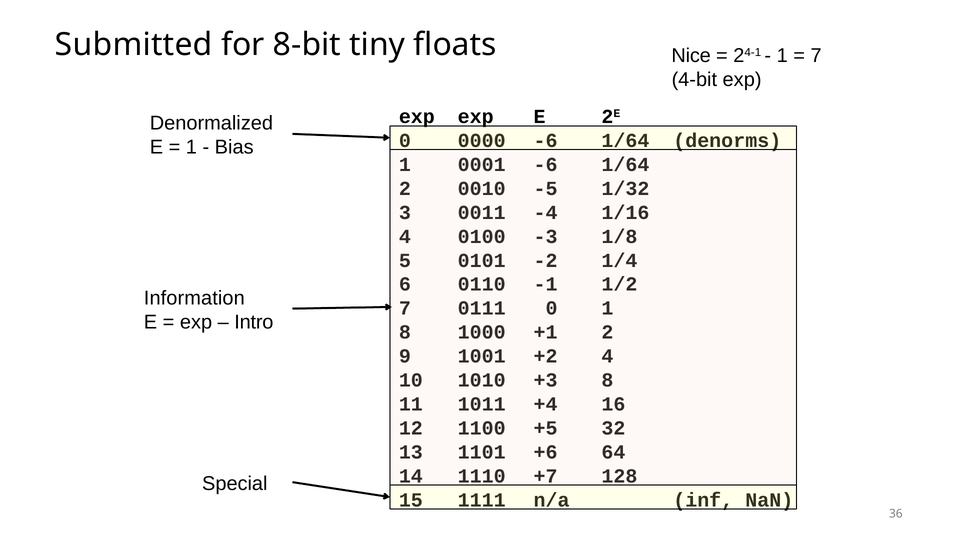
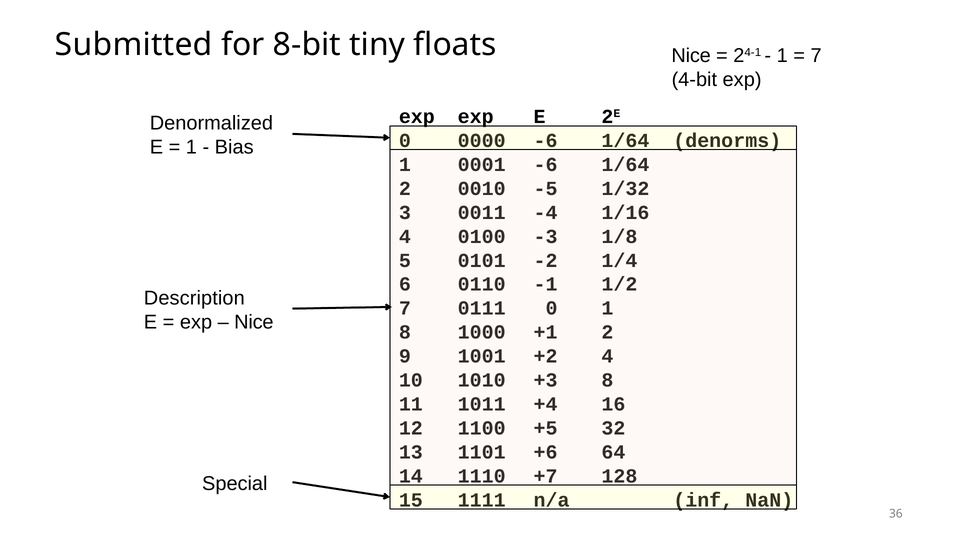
Information: Information -> Description
Intro at (254, 322): Intro -> Nice
